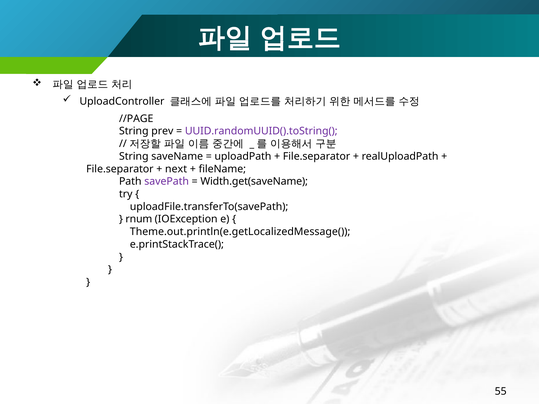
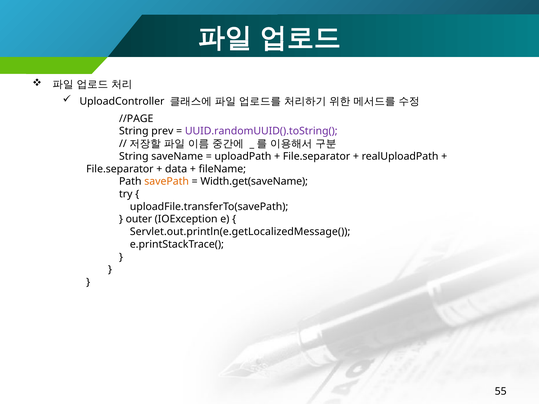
next: next -> data
savePath colour: purple -> orange
rnum: rnum -> outer
Theme.out.println(e.getLocalizedMessage(: Theme.out.println(e.getLocalizedMessage( -> Servlet.out.println(e.getLocalizedMessage(
